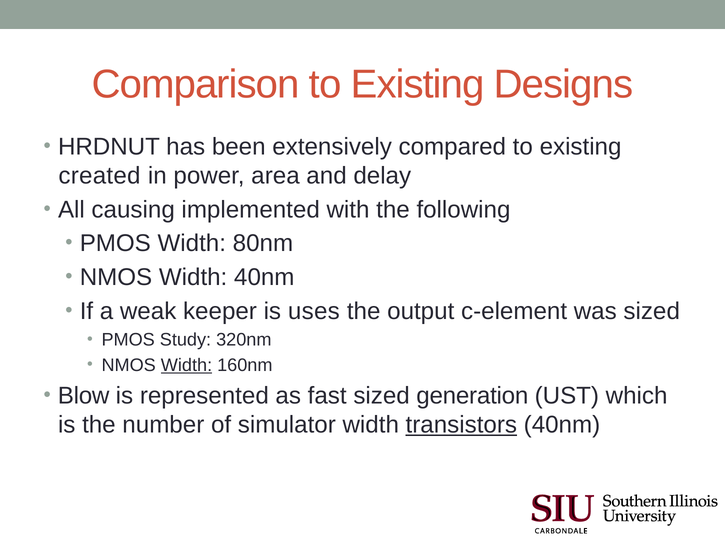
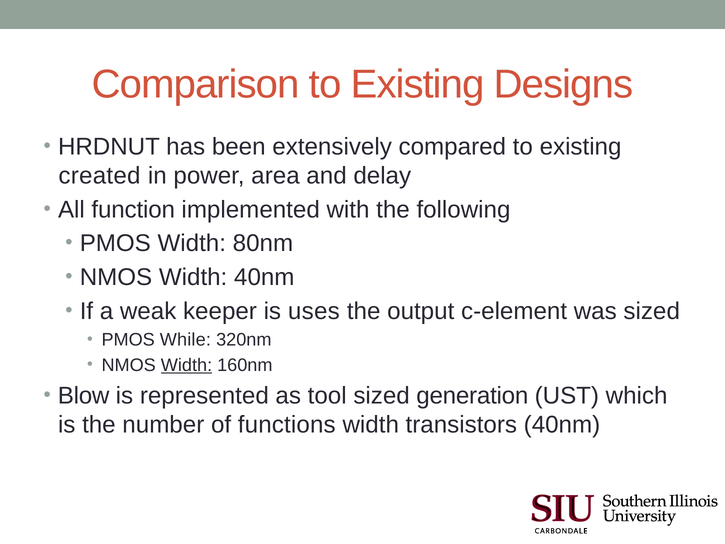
causing: causing -> function
Study: Study -> While
fast: fast -> tool
simulator: simulator -> functions
transistors underline: present -> none
